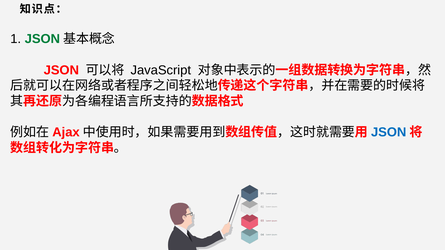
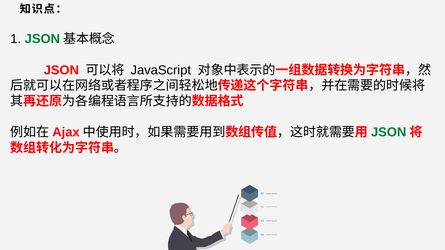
JSON at (389, 133) colour: blue -> green
